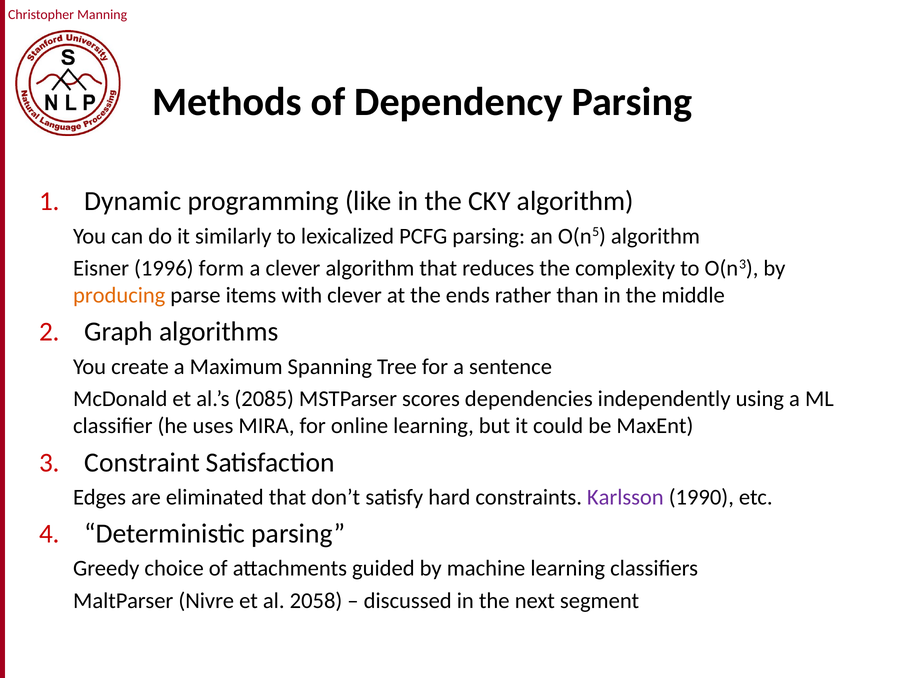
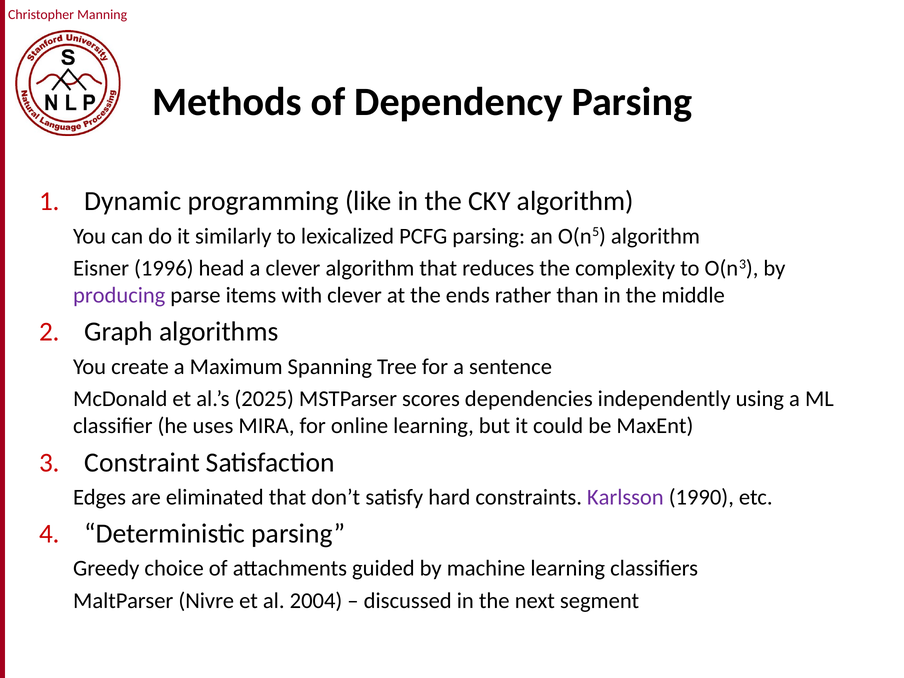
form: form -> head
producing colour: orange -> purple
2085: 2085 -> 2025
2058: 2058 -> 2004
